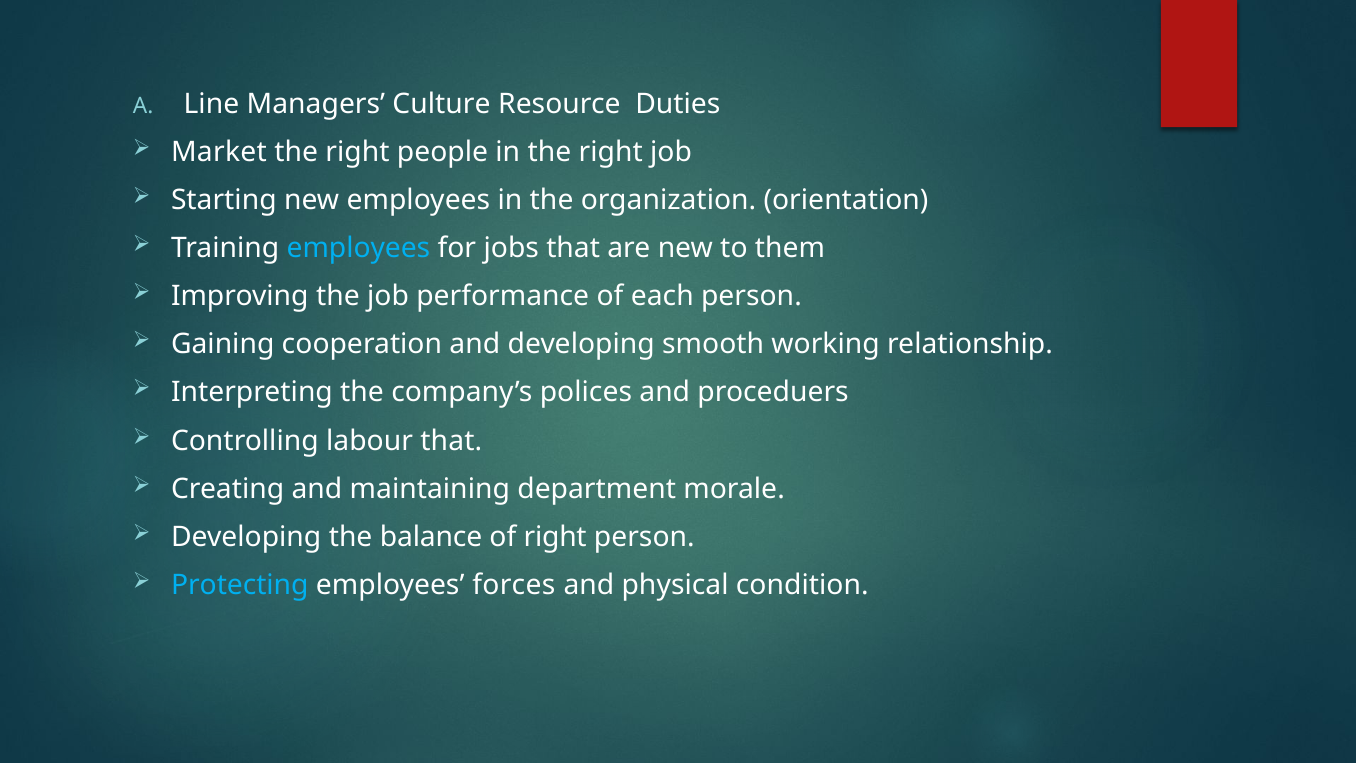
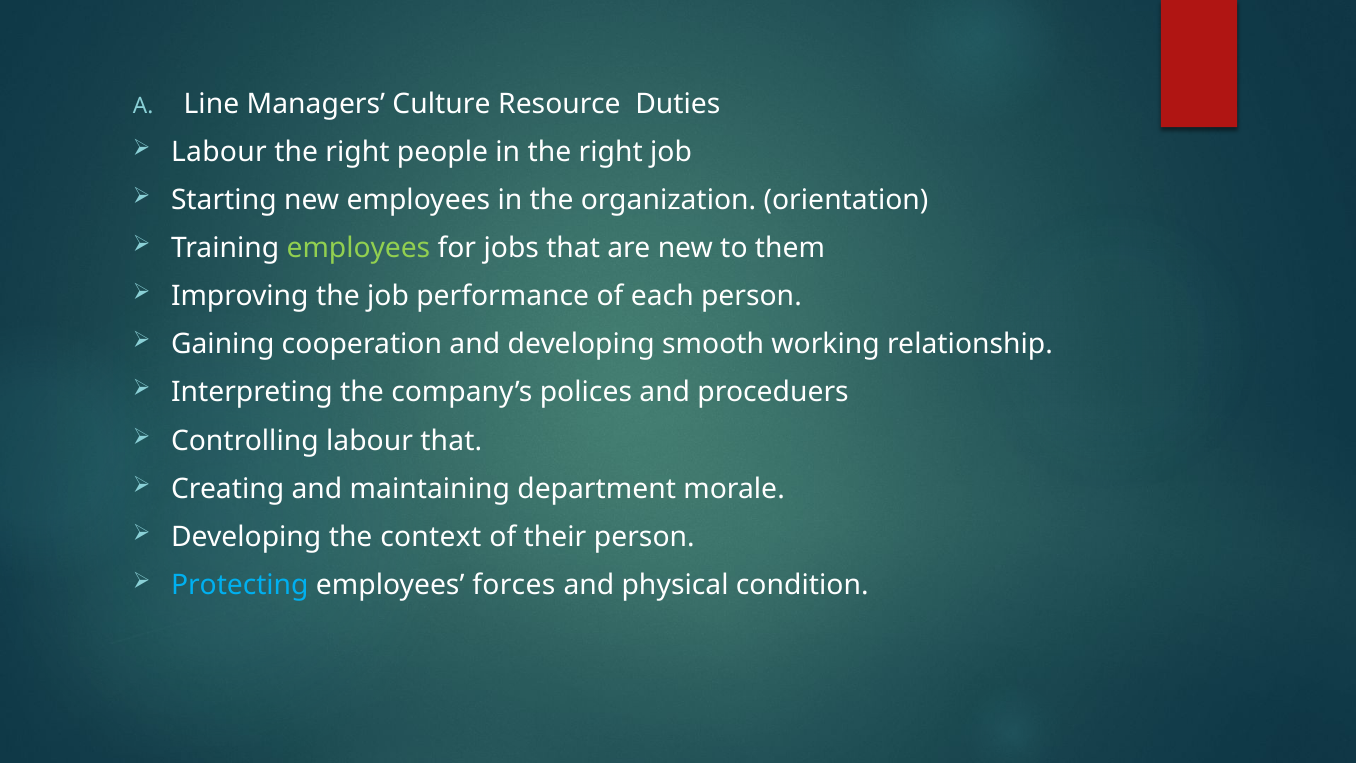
Market at (219, 152): Market -> Labour
employees at (358, 248) colour: light blue -> light green
balance: balance -> context
of right: right -> their
